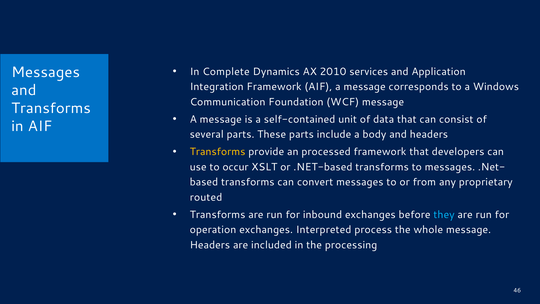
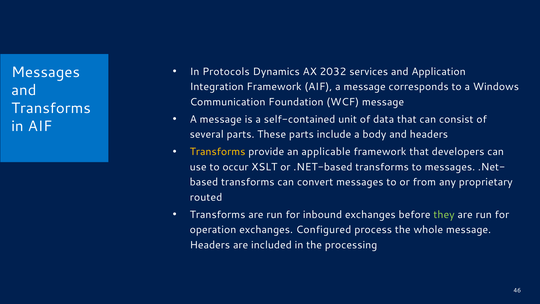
Complete: Complete -> Protocols
2010: 2010 -> 2032
processed: processed -> applicable
they colour: light blue -> light green
Interpreted: Interpreted -> Configured
